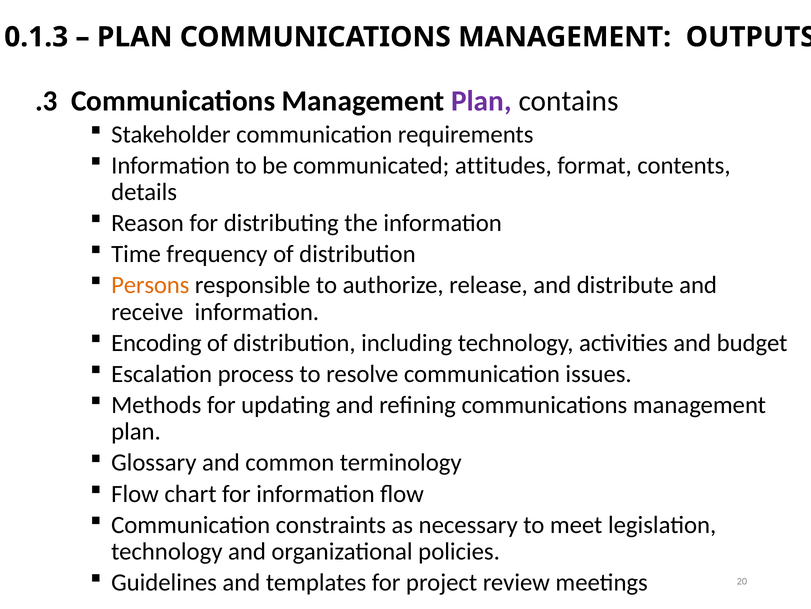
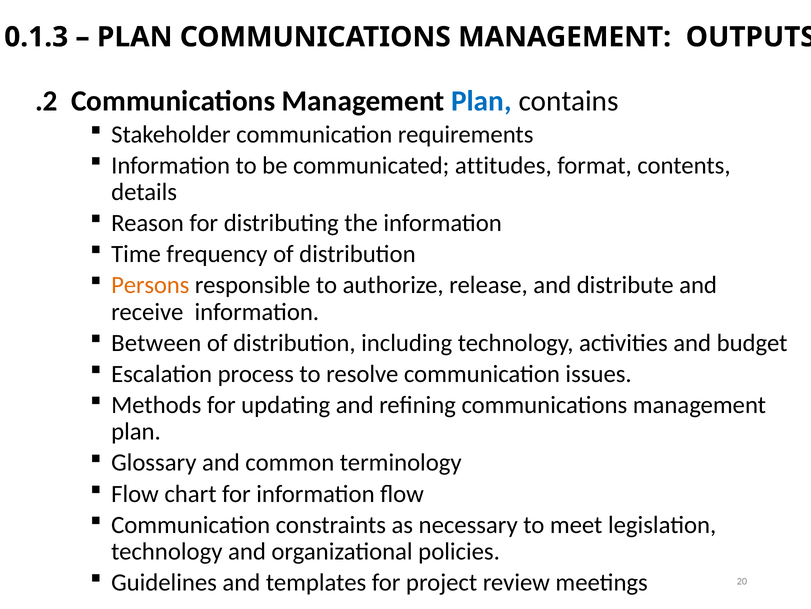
.3: .3 -> .2
Plan at (481, 101) colour: purple -> blue
Encoding: Encoding -> Between
